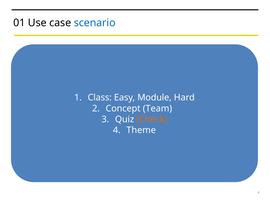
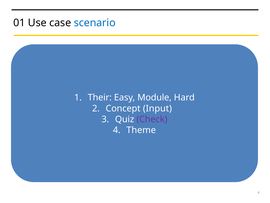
Class: Class -> Their
Team: Team -> Input
Check colour: orange -> purple
